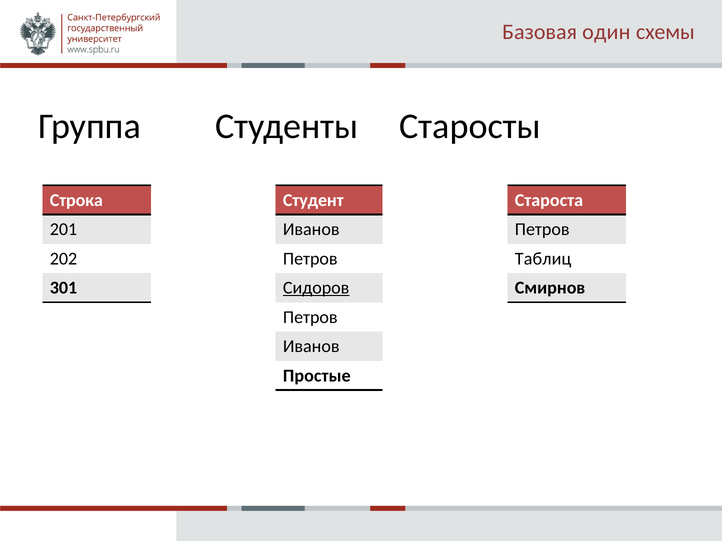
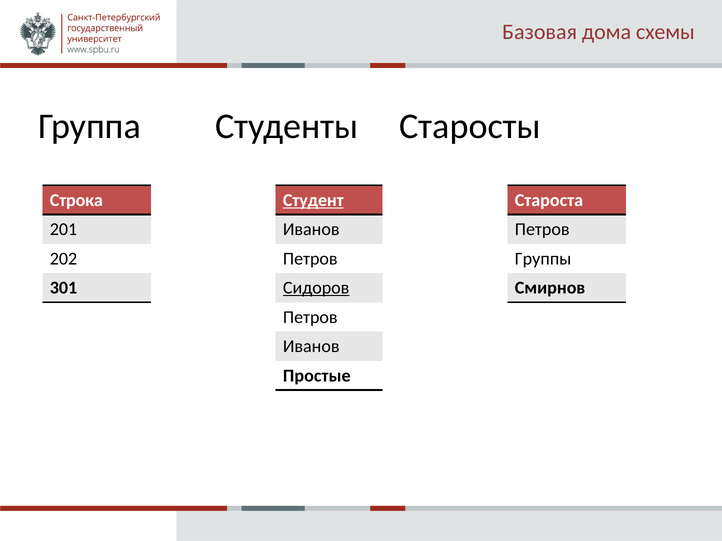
один: один -> дома
Студент underline: none -> present
Таблиц: Таблиц -> Группы
